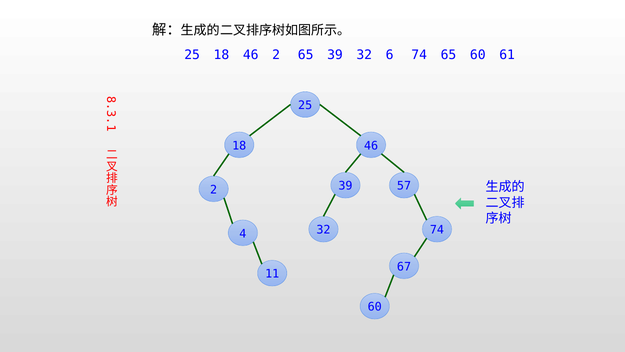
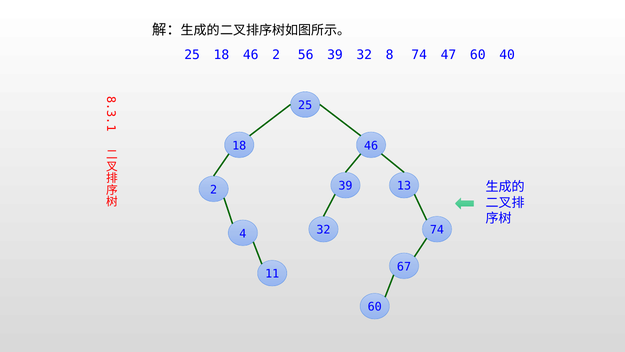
2 65: 65 -> 56
32 6: 6 -> 8
74 65: 65 -> 47
61: 61 -> 40
57: 57 -> 13
